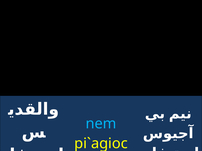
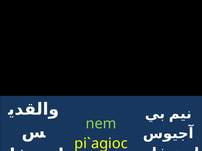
nem colour: light blue -> light green
